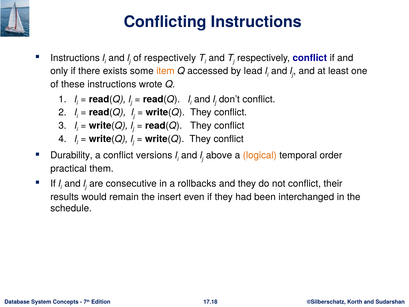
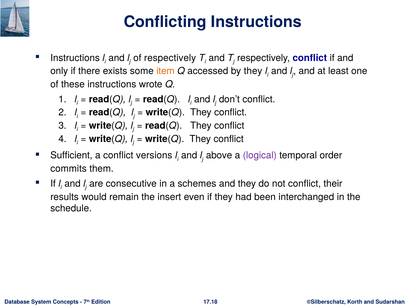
by lead: lead -> they
Durability: Durability -> Sufficient
logical colour: orange -> purple
practical: practical -> commits
rollbacks: rollbacks -> schemes
